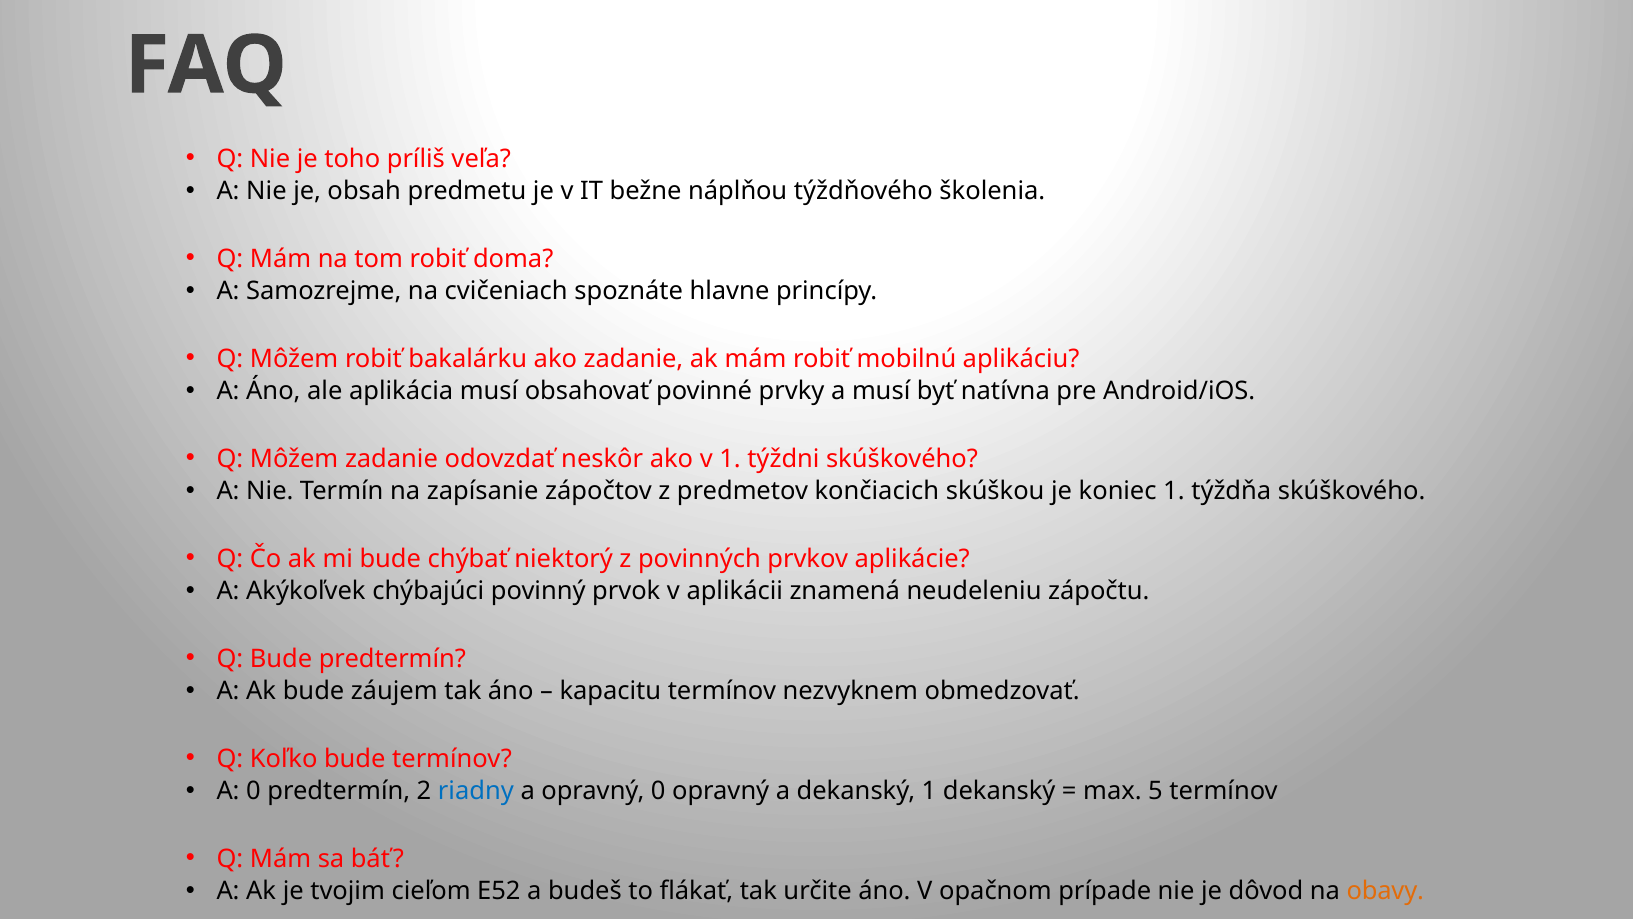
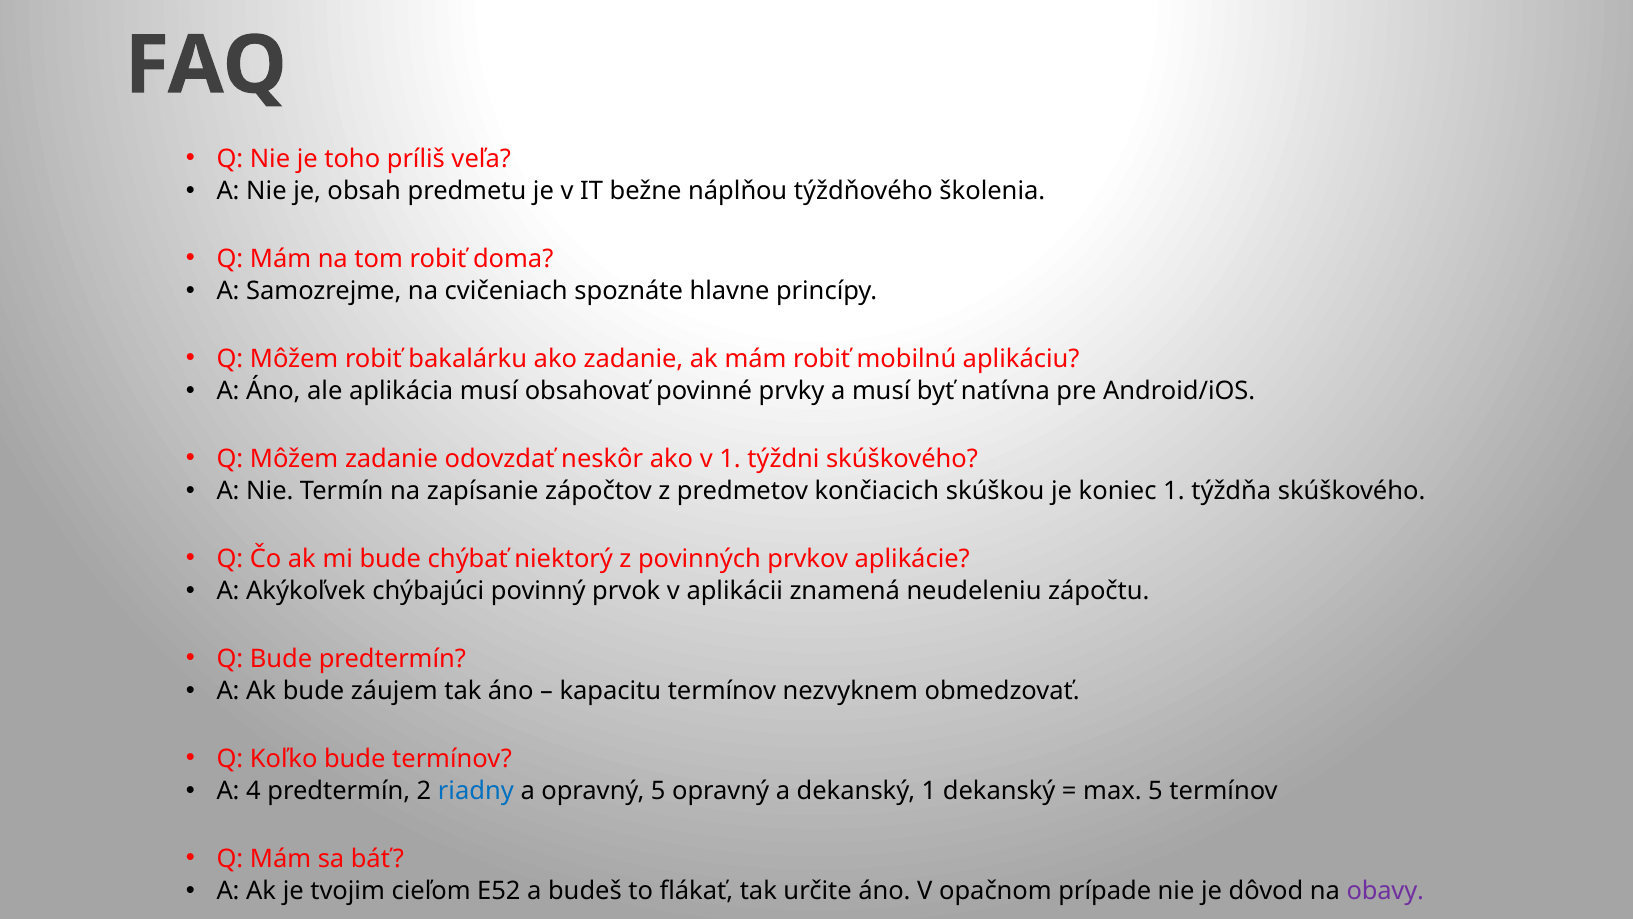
A 0: 0 -> 4
opravný 0: 0 -> 5
obavy colour: orange -> purple
